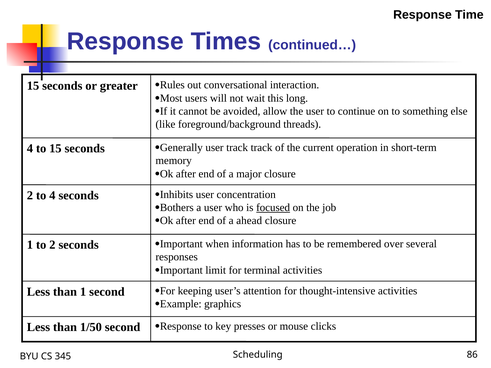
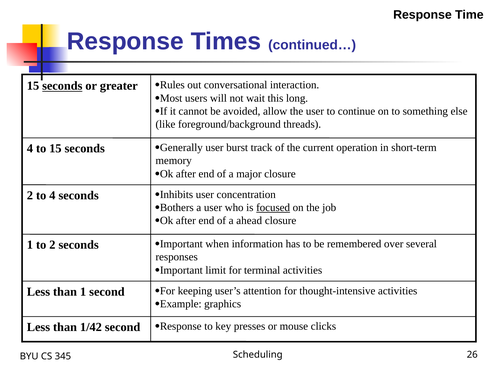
seconds at (62, 86) underline: none -> present
user track: track -> burst
1/50: 1/50 -> 1/42
86: 86 -> 26
